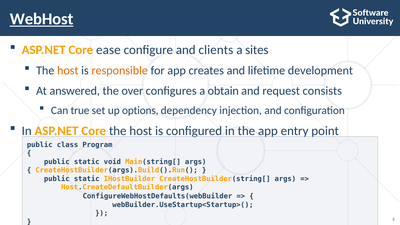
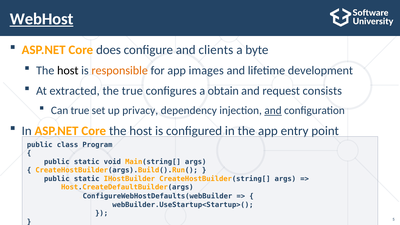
ease: ease -> does
sites: sites -> byte
host at (68, 71) colour: orange -> black
creates: creates -> images
answered: answered -> extracted
the over: over -> true
options: options -> privacy
and at (273, 110) underline: none -> present
